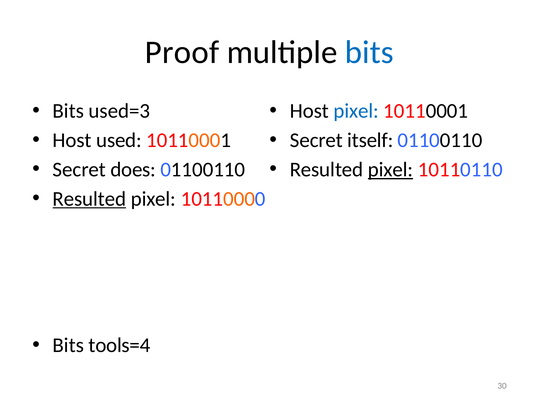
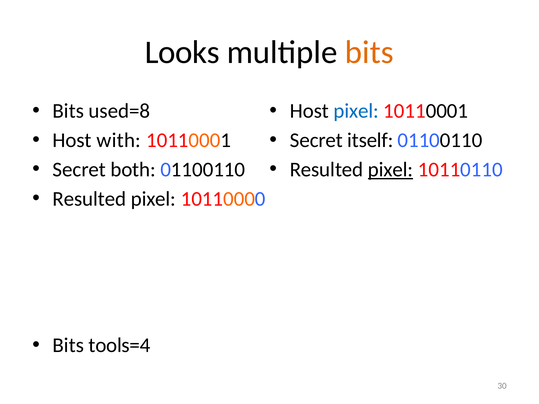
Proof: Proof -> Looks
bits at (369, 52) colour: blue -> orange
used=3: used=3 -> used=8
used: used -> with
does: does -> both
Resulted at (89, 199) underline: present -> none
